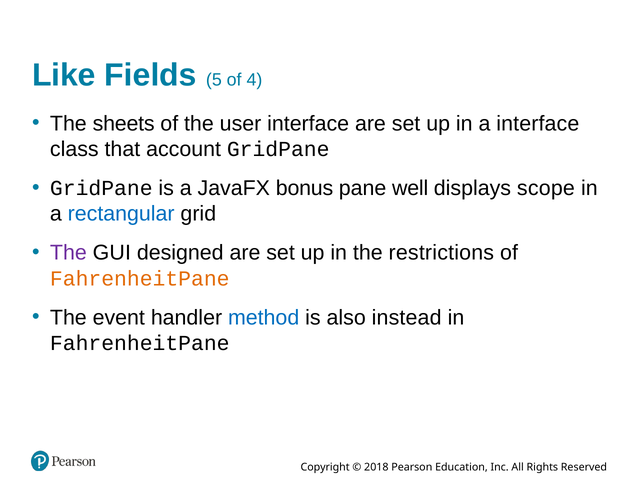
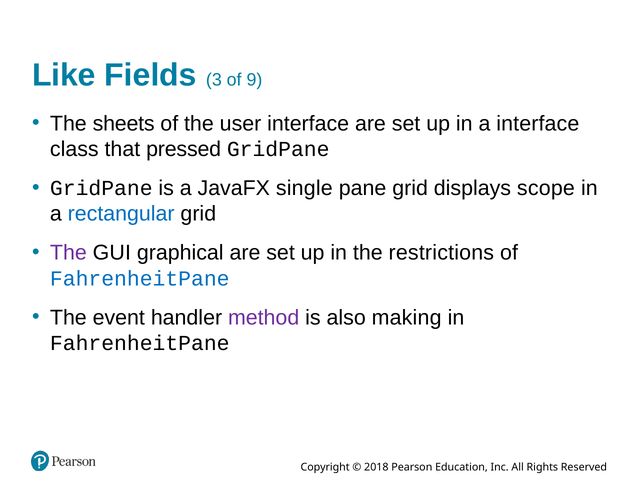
5: 5 -> 3
4: 4 -> 9
account: account -> pressed
bonus: bonus -> single
pane well: well -> grid
designed: designed -> graphical
FahrenheitPane at (140, 278) colour: orange -> blue
method colour: blue -> purple
instead: instead -> making
